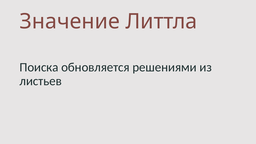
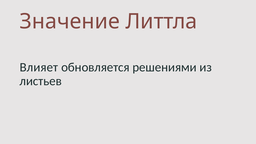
Поиска: Поиска -> Влияет
